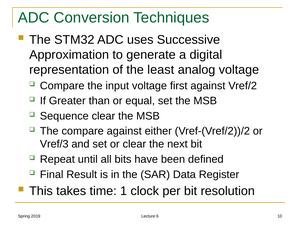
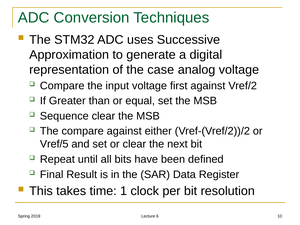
least: least -> case
Vref/3: Vref/3 -> Vref/5
